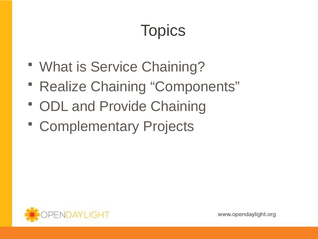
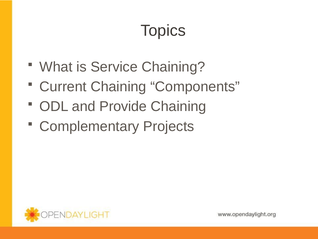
Realize: Realize -> Current
